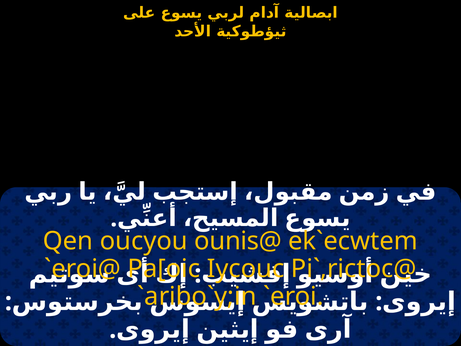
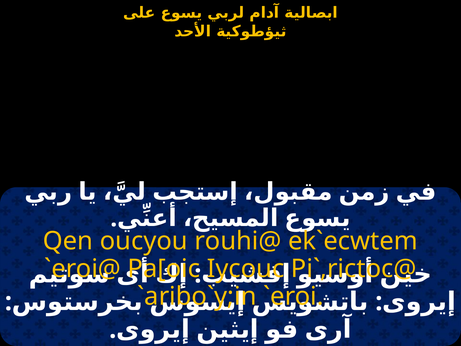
ounis@: ounis@ -> rouhi@
